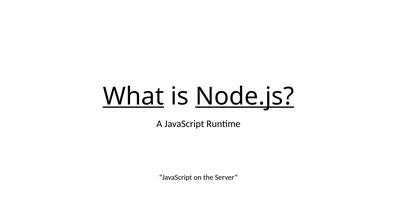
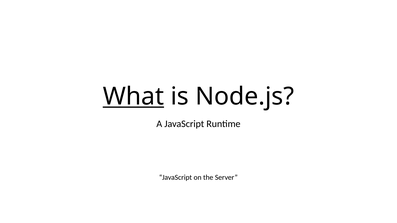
Node.js underline: present -> none
